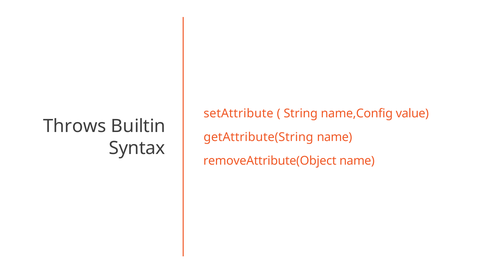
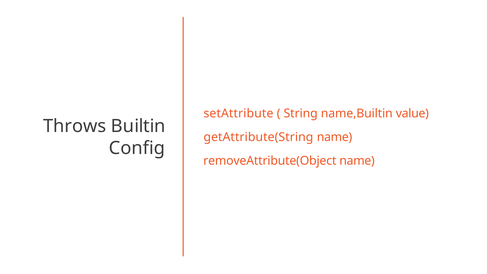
name,Config: name,Config -> name,Builtin
Syntax: Syntax -> Config
